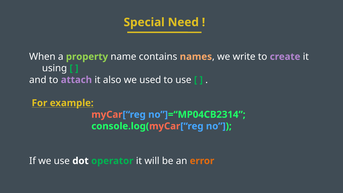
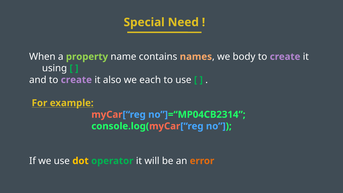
write: write -> body
and to attach: attach -> create
used: used -> each
dot colour: white -> yellow
